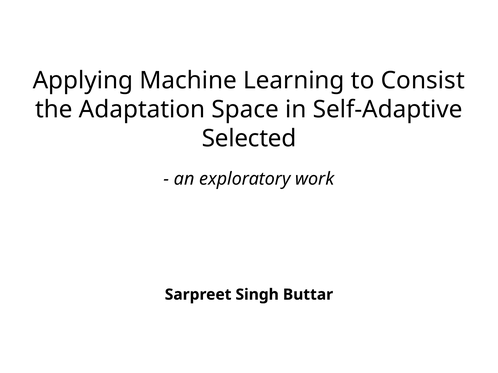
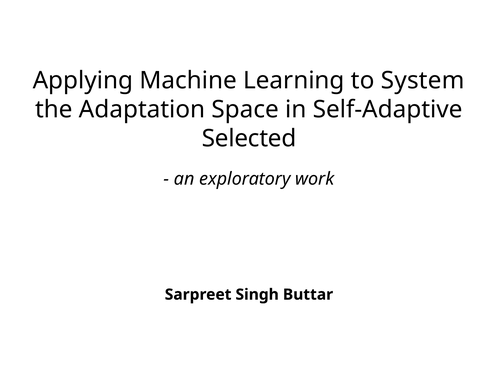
Consist: Consist -> System
